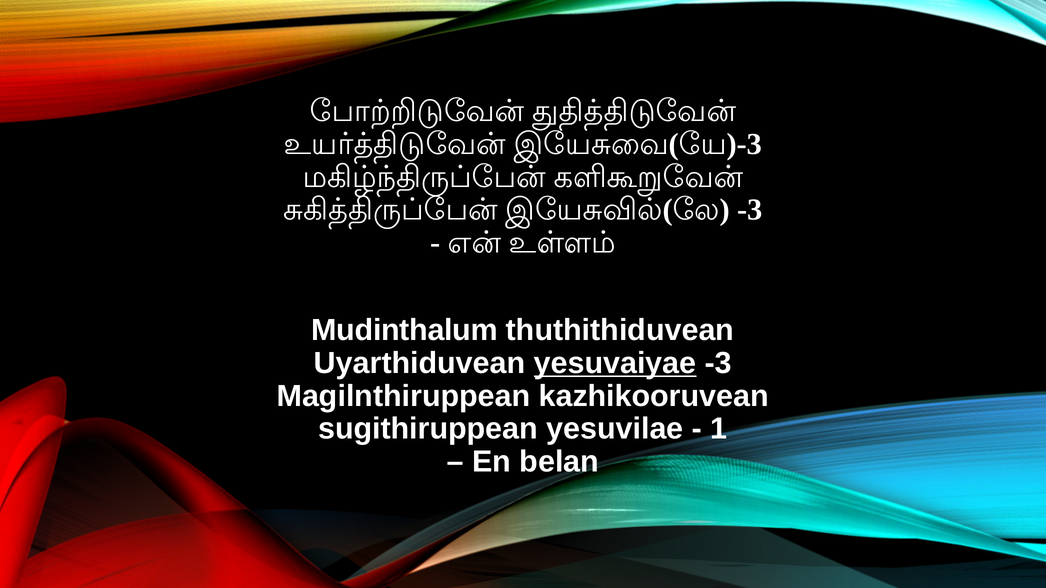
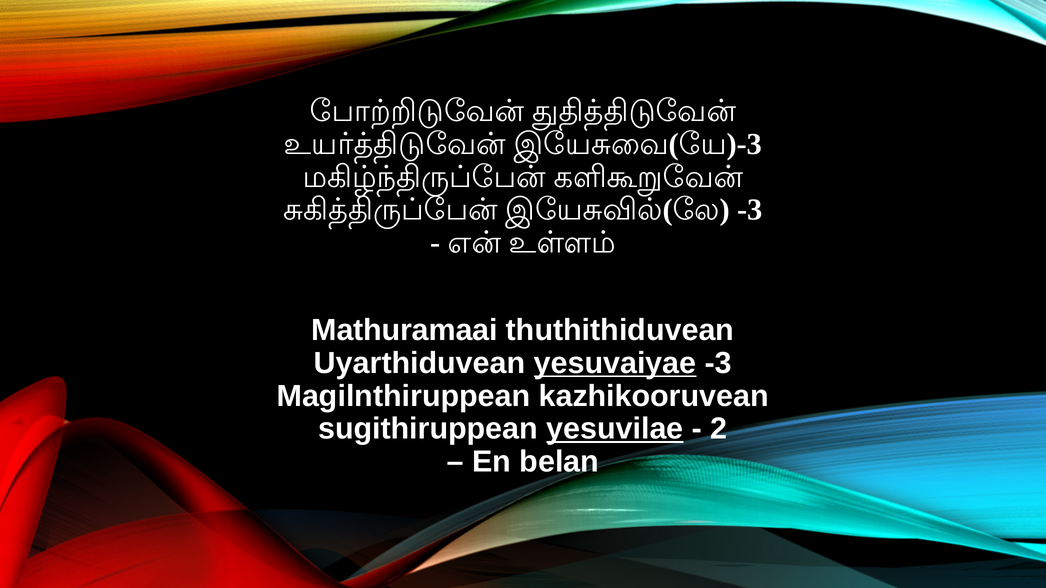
Mudinthalum: Mudinthalum -> Mathuramaai
yesuvilae underline: none -> present
1: 1 -> 2
